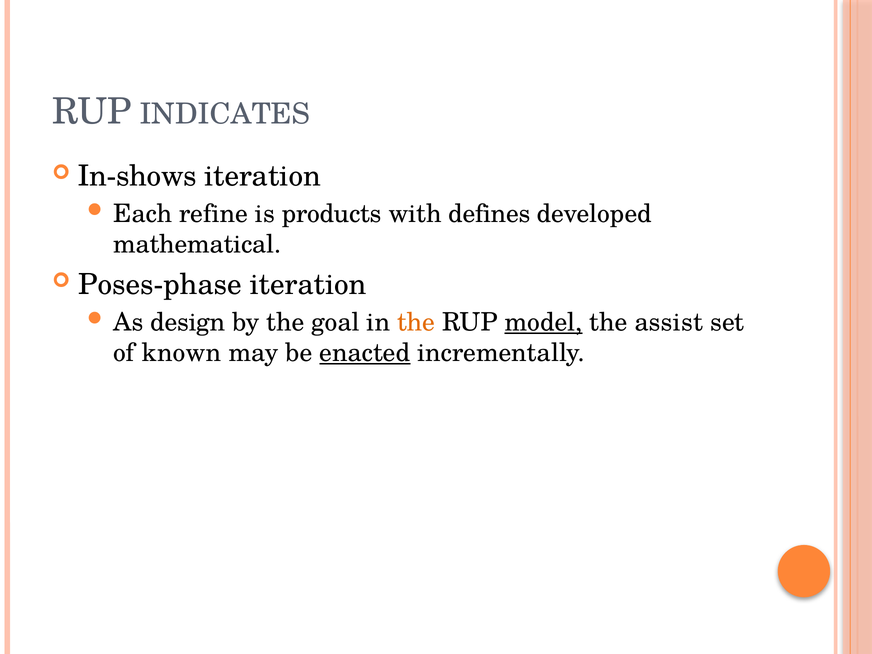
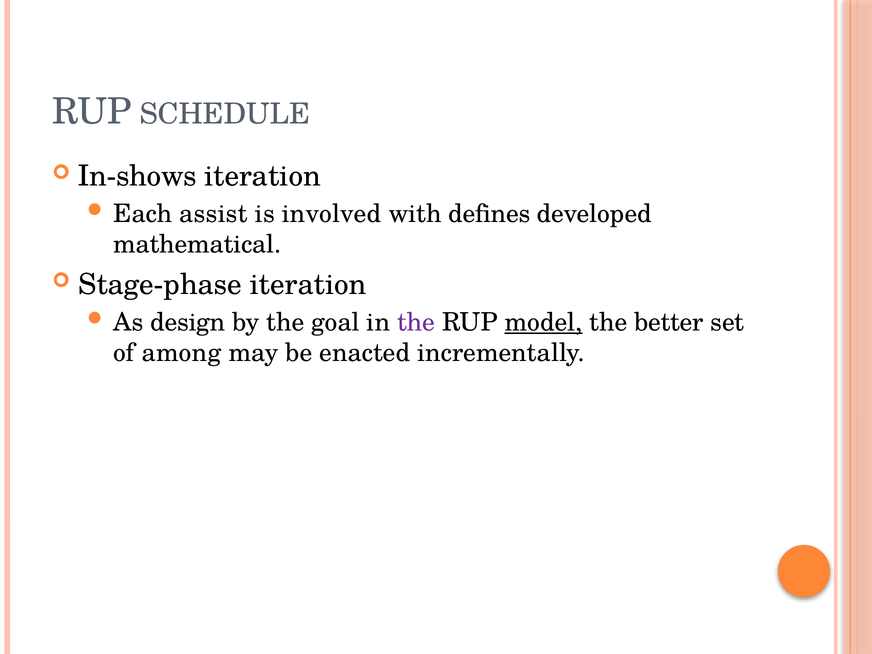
INDICATES: INDICATES -> SCHEDULE
refine: refine -> assist
products: products -> involved
Poses-phase: Poses-phase -> Stage-phase
the at (416, 322) colour: orange -> purple
assist: assist -> better
known: known -> among
enacted underline: present -> none
